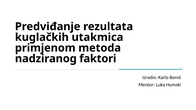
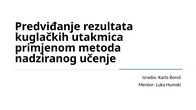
faktori: faktori -> učenje
